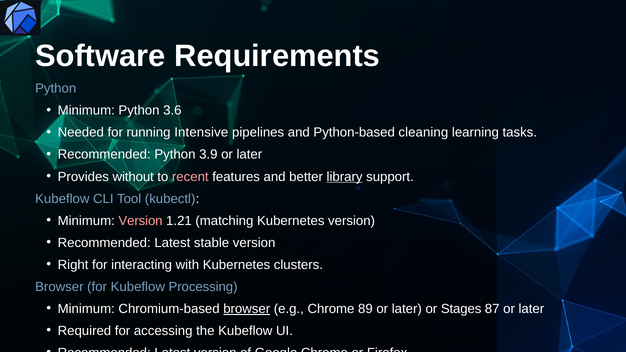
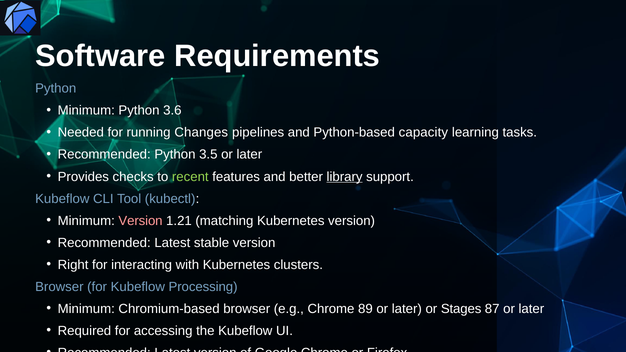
Intensive: Intensive -> Changes
cleaning: cleaning -> capacity
3.9: 3.9 -> 3.5
without: without -> checks
recent colour: pink -> light green
browser at (247, 309) underline: present -> none
